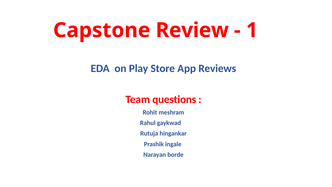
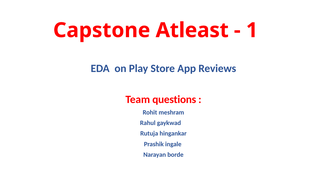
Review: Review -> Atleast
